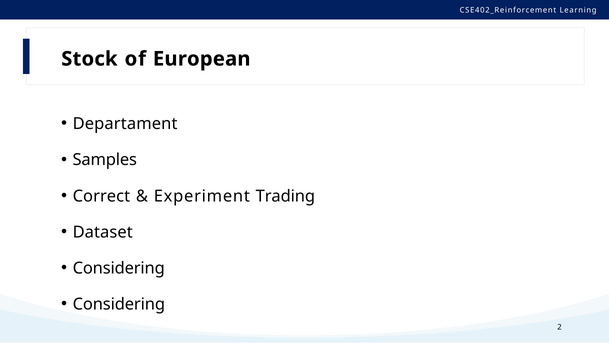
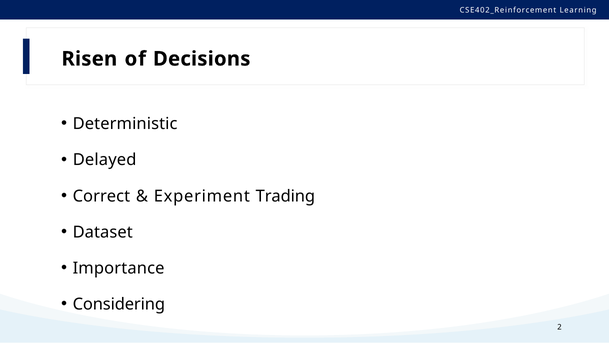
Stock: Stock -> Risen
European: European -> Decisions
Departament: Departament -> Deterministic
Samples: Samples -> Delayed
Considering at (119, 268): Considering -> Importance
